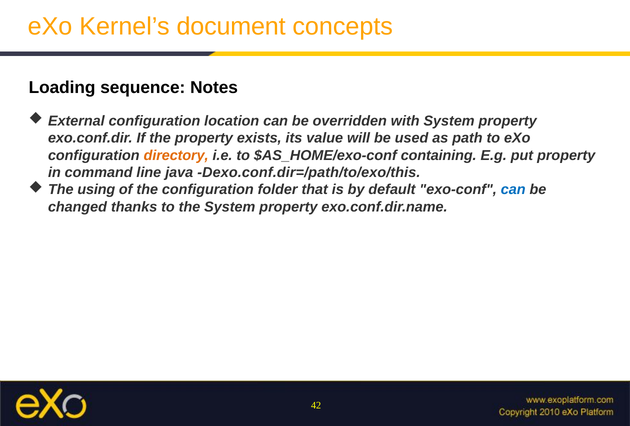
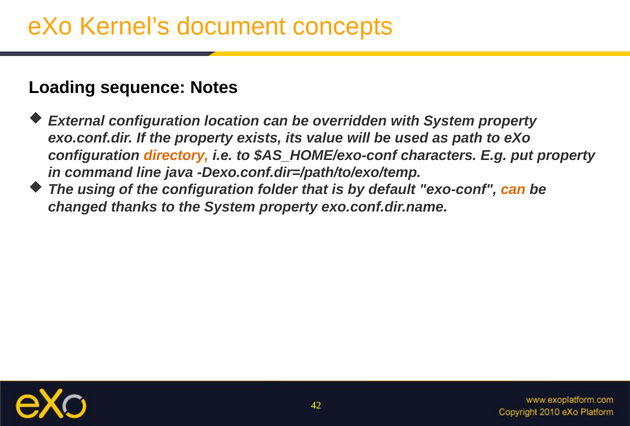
containing: containing -> characters
Dexo.conf.dir=/path/to/exo/this: Dexo.conf.dir=/path/to/exo/this -> Dexo.conf.dir=/path/to/exo/temp
can at (513, 190) colour: blue -> orange
